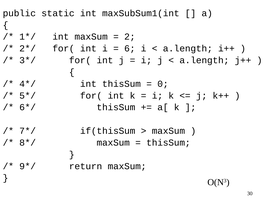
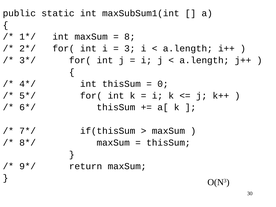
2: 2 -> 8
6: 6 -> 3
